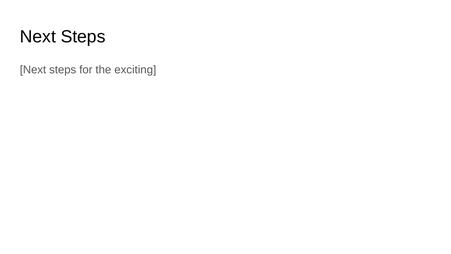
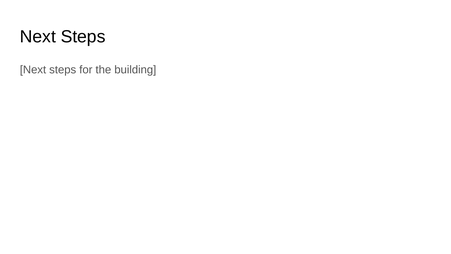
exciting: exciting -> building
